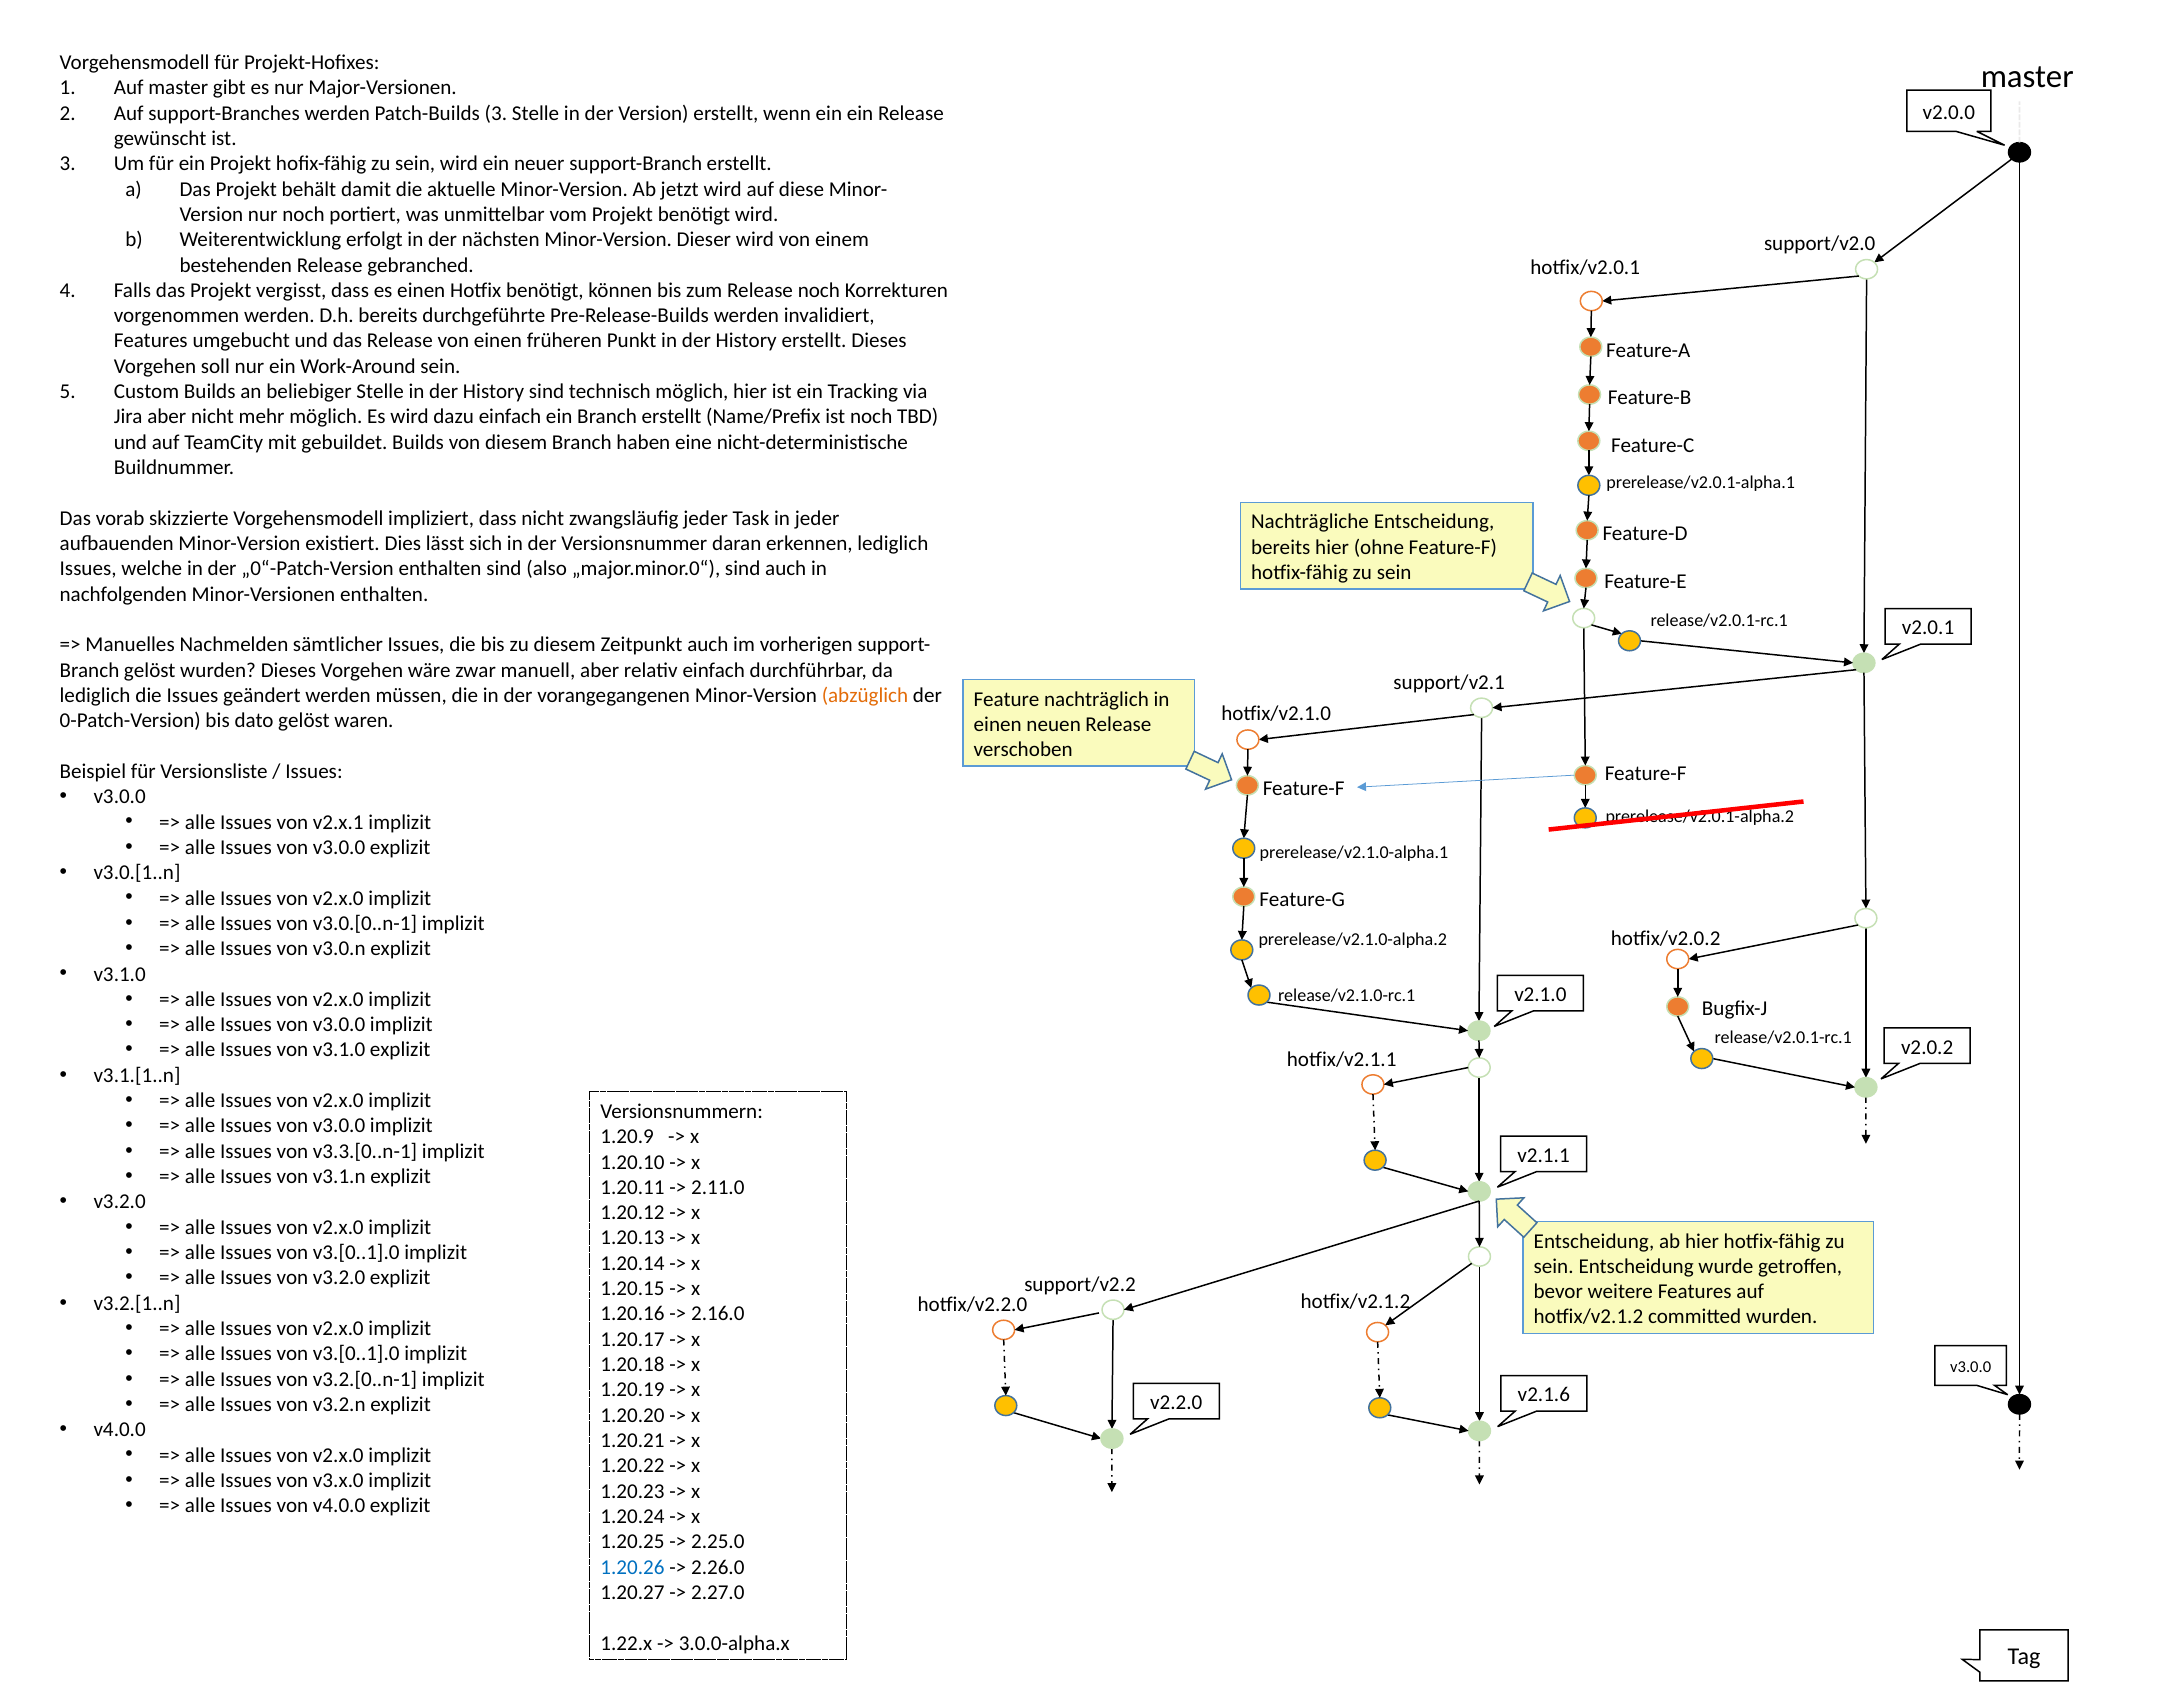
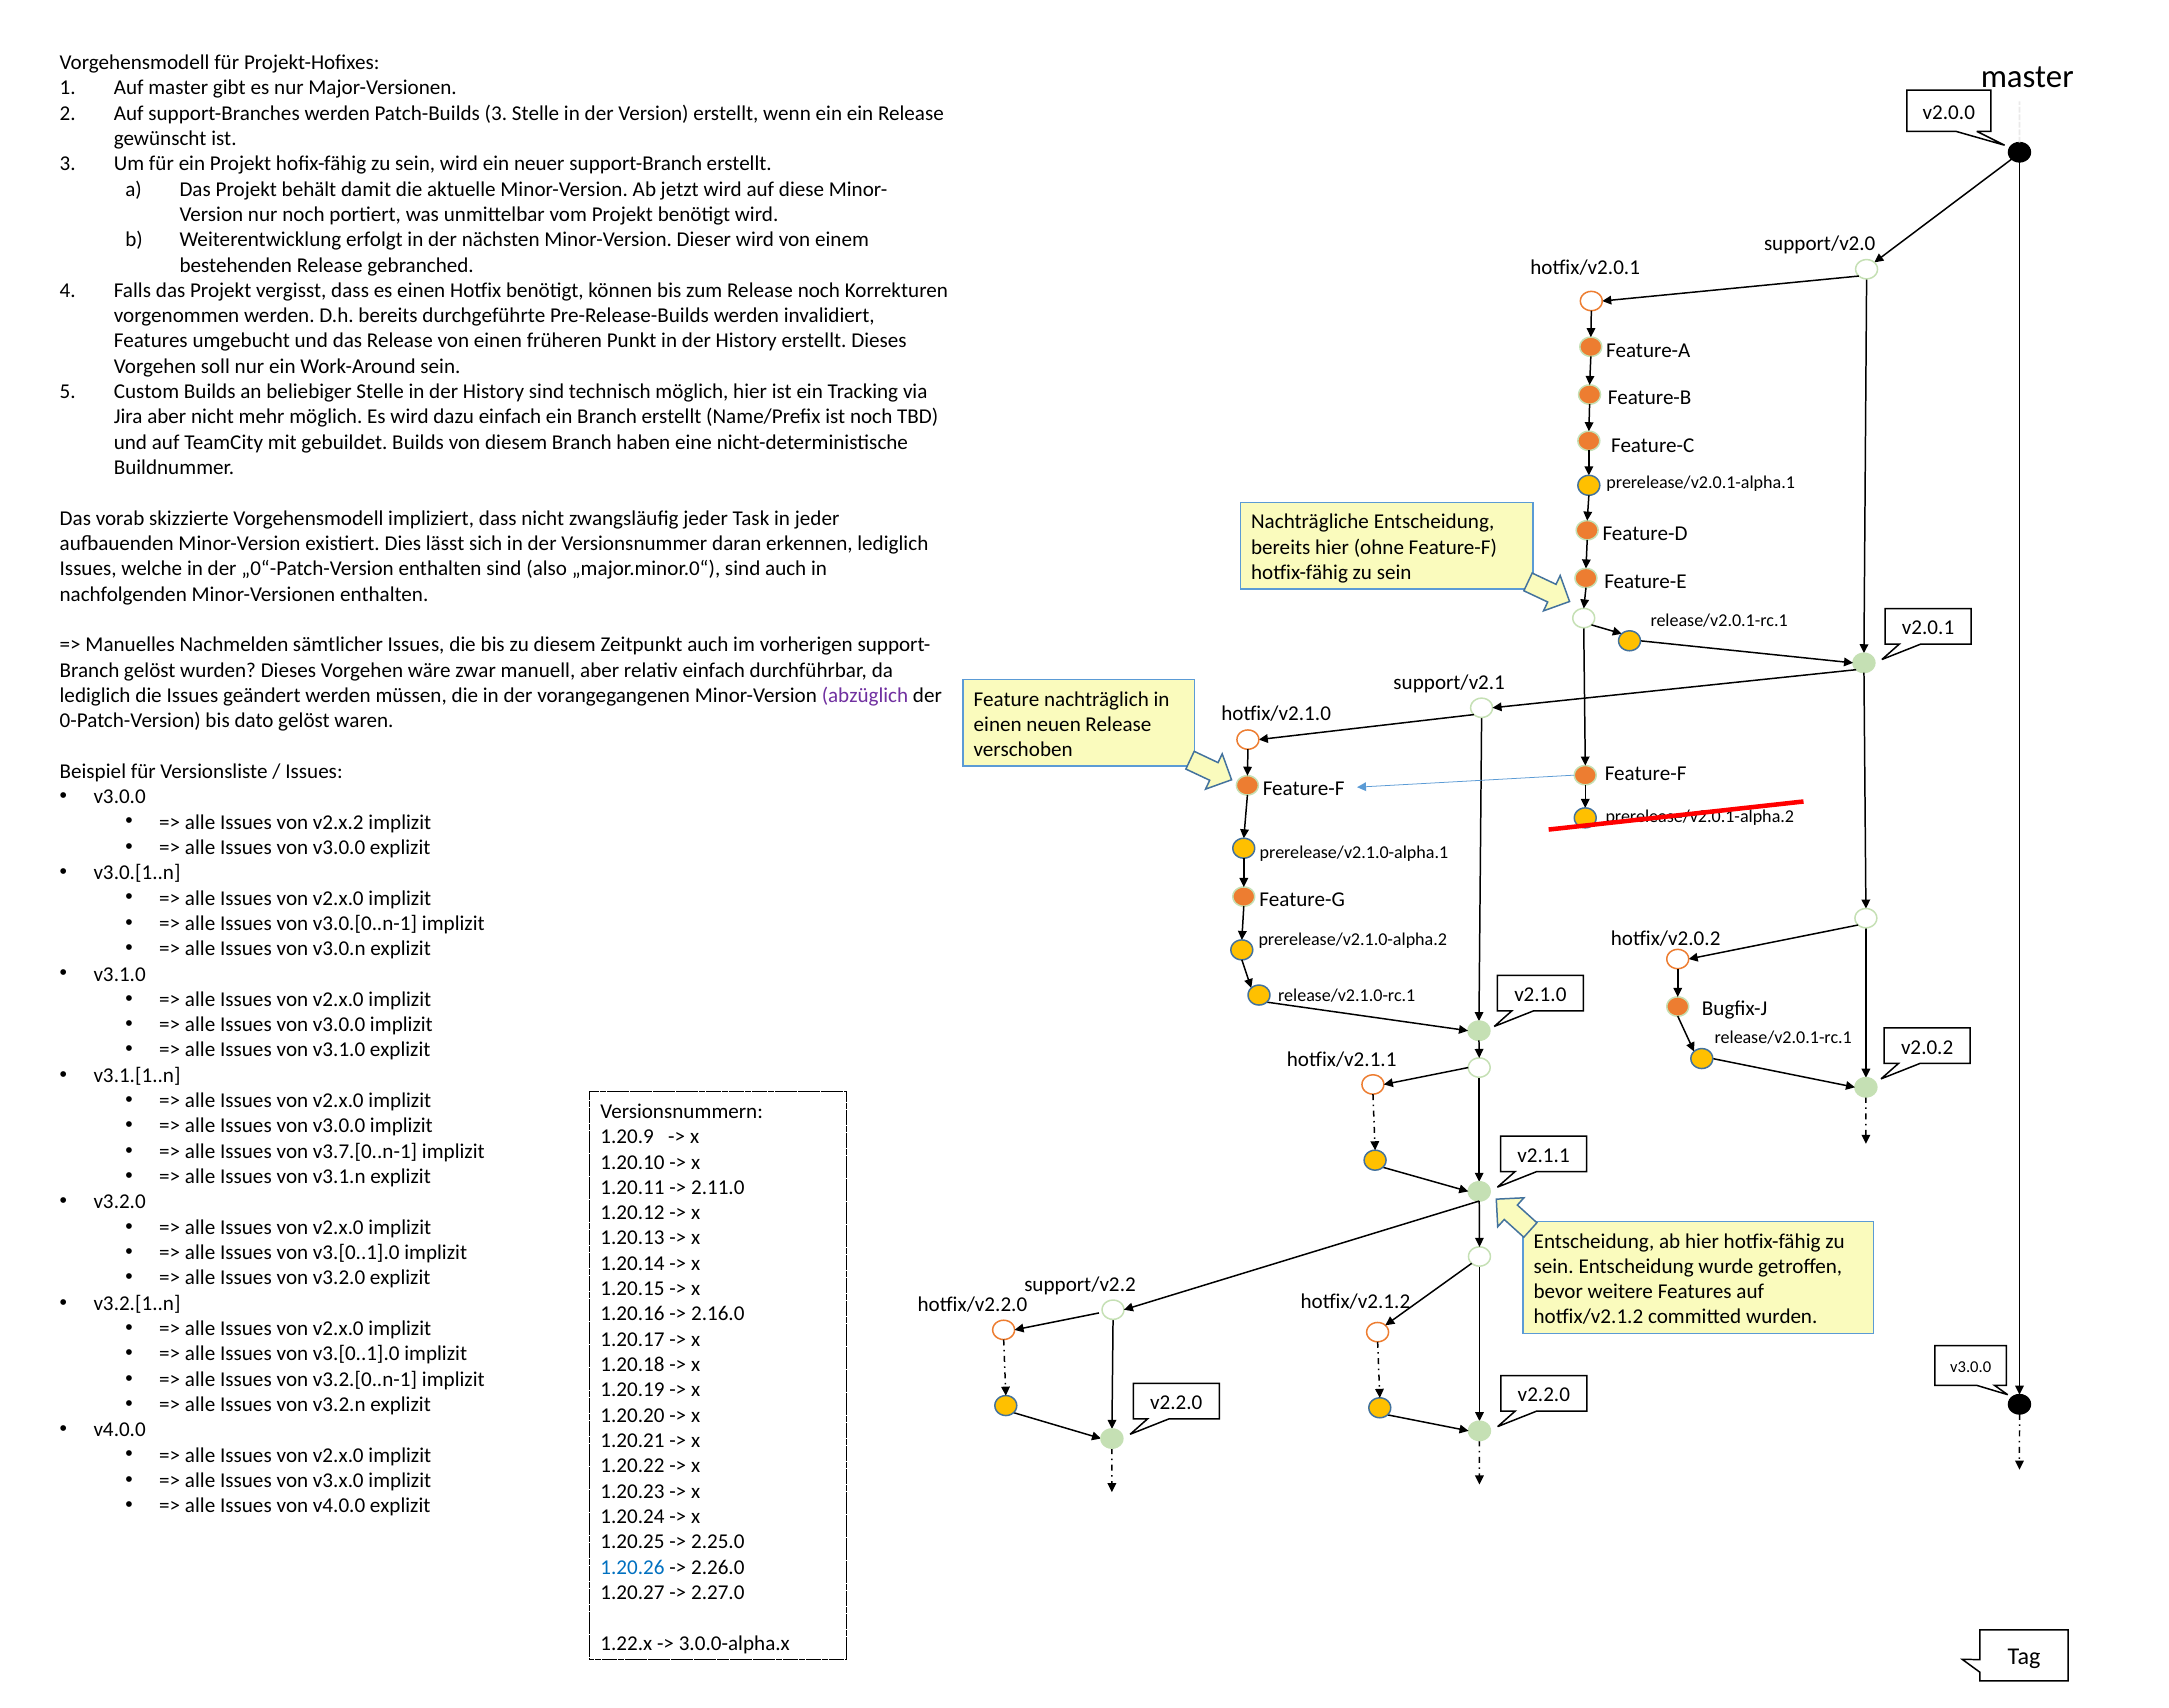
abzüglich colour: orange -> purple
v2.x.1: v2.x.1 -> v2.x.2
v3.3.[0..n-1: v3.3.[0..n-1 -> v3.7.[0..n-1
v2.1.6 at (1544, 1395): v2.1.6 -> v2.2.0
